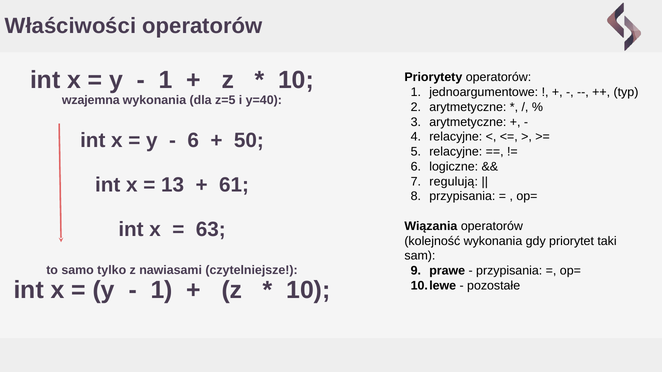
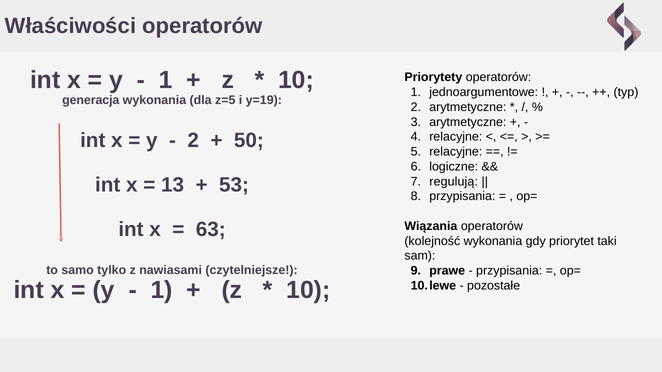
wzajemna: wzajemna -> generacja
y=40: y=40 -> y=19
6 at (193, 141): 6 -> 2
61: 61 -> 53
